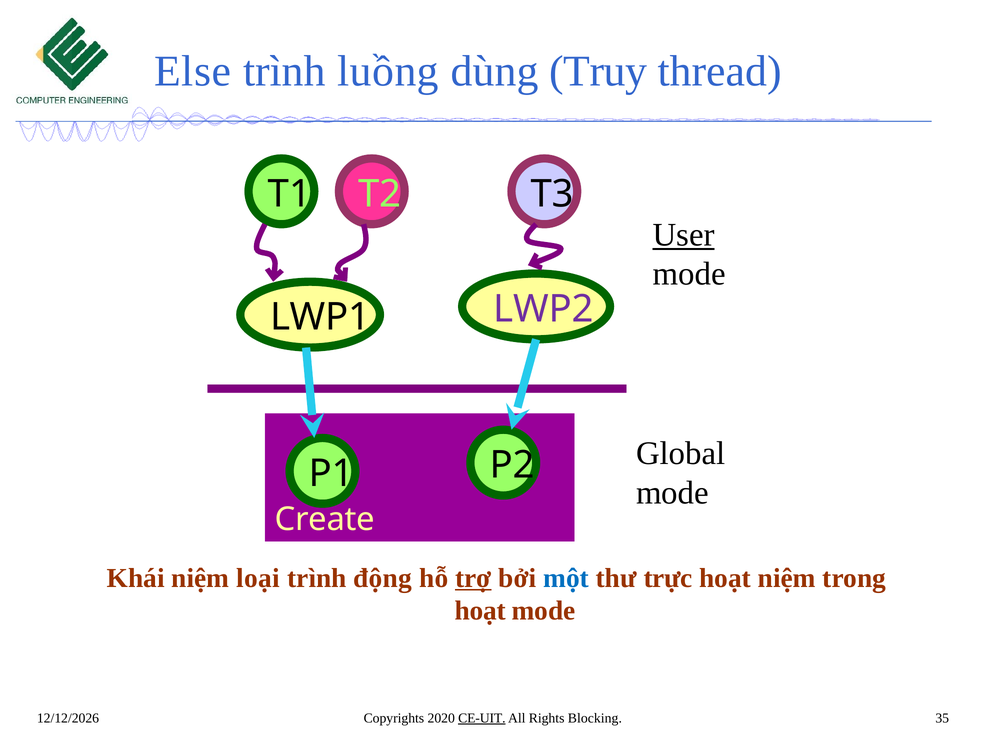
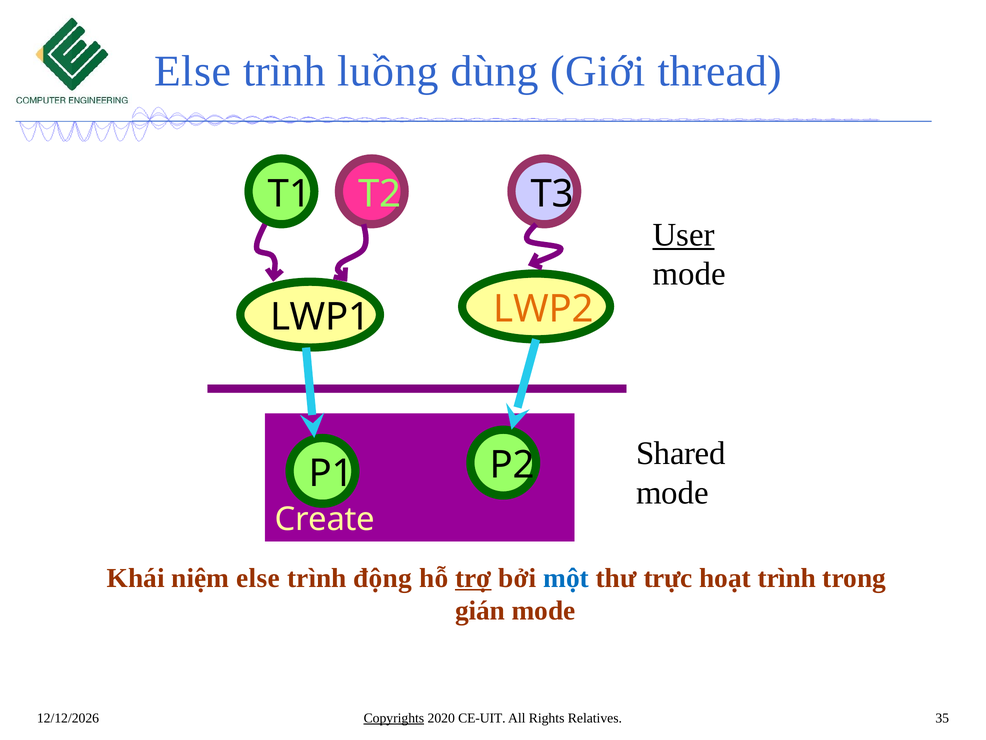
Truy: Truy -> Giới
LWP2 colour: purple -> orange
Global: Global -> Shared
niệm loại: loại -> else
hoạt niệm: niệm -> trình
hoạt at (480, 611): hoạt -> gián
Copyrights underline: none -> present
CE-UIT underline: present -> none
Blocking: Blocking -> Relatives
